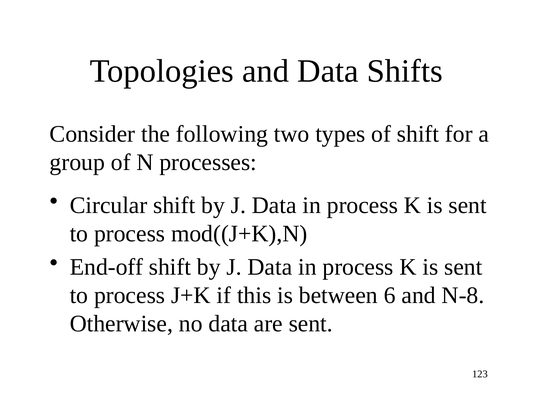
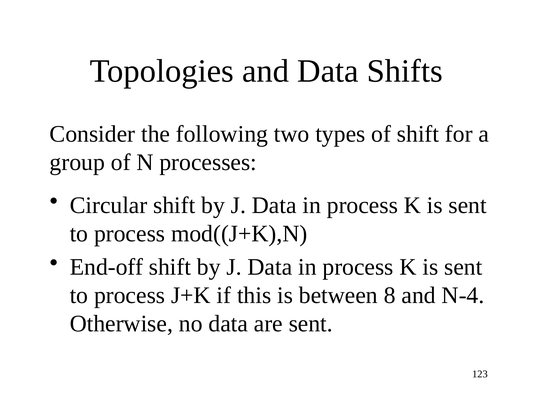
6: 6 -> 8
N-8: N-8 -> N-4
